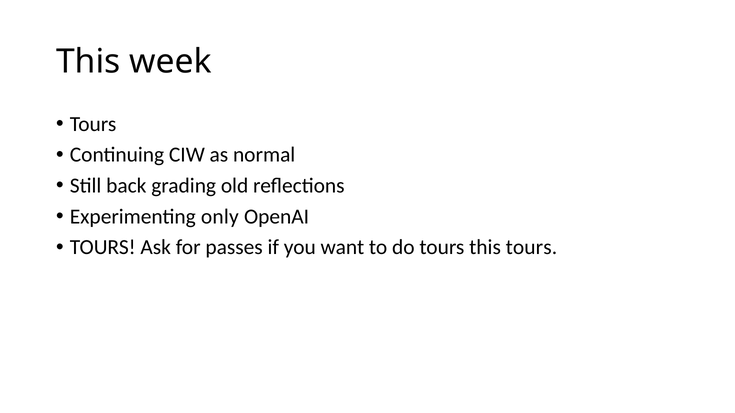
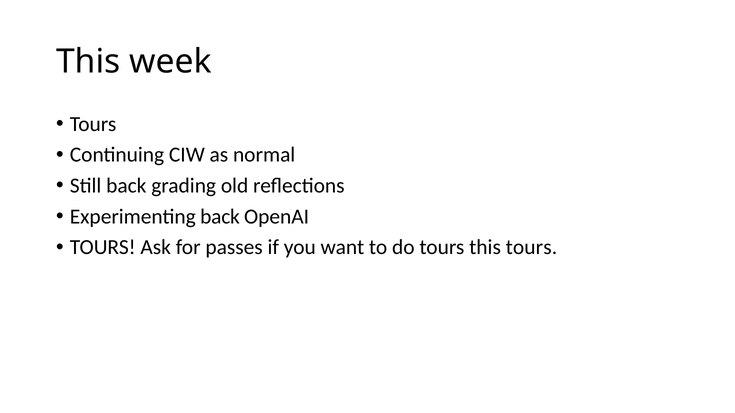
Experimenting only: only -> back
